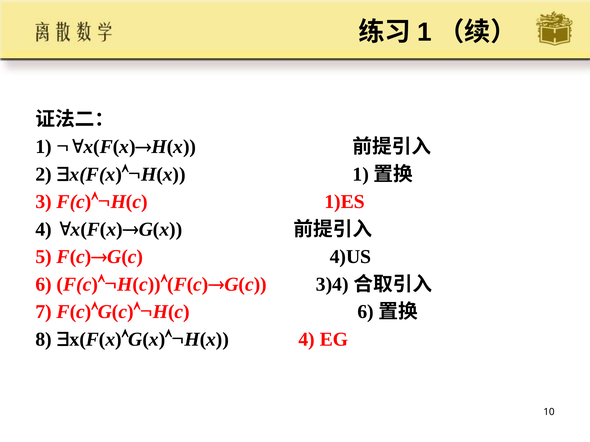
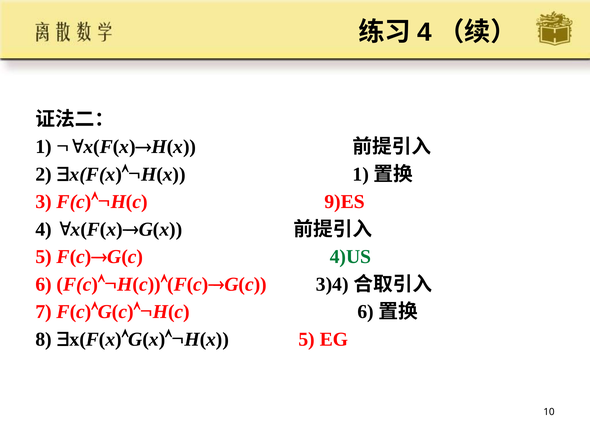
1 at (424, 32): 1 -> 4
1)ES: 1)ES -> 9)ES
4)US colour: black -> green
4 at (307, 340): 4 -> 5
